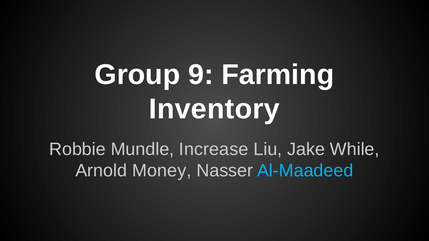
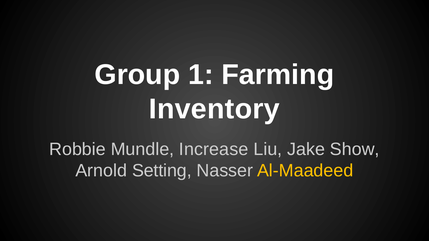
9: 9 -> 1
While: While -> Show
Money: Money -> Setting
Al-Maadeed colour: light blue -> yellow
